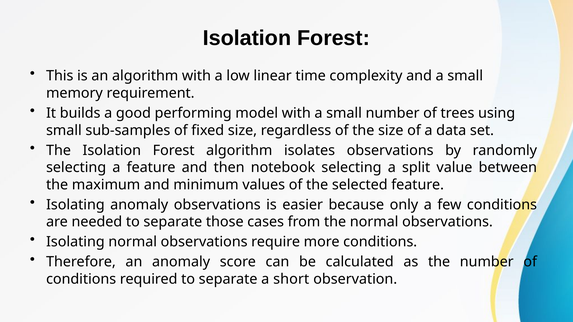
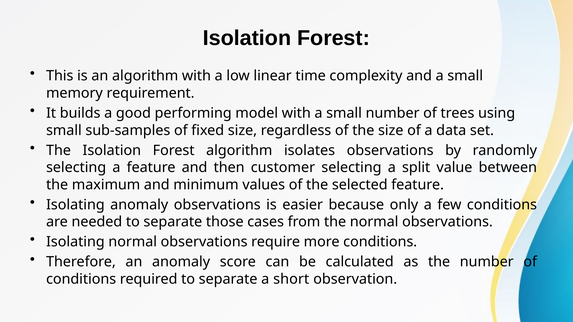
notebook: notebook -> customer
